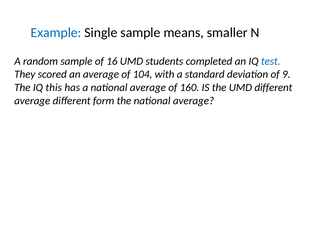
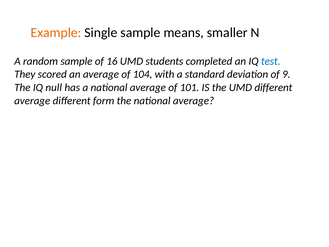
Example colour: blue -> orange
this: this -> null
160: 160 -> 101
